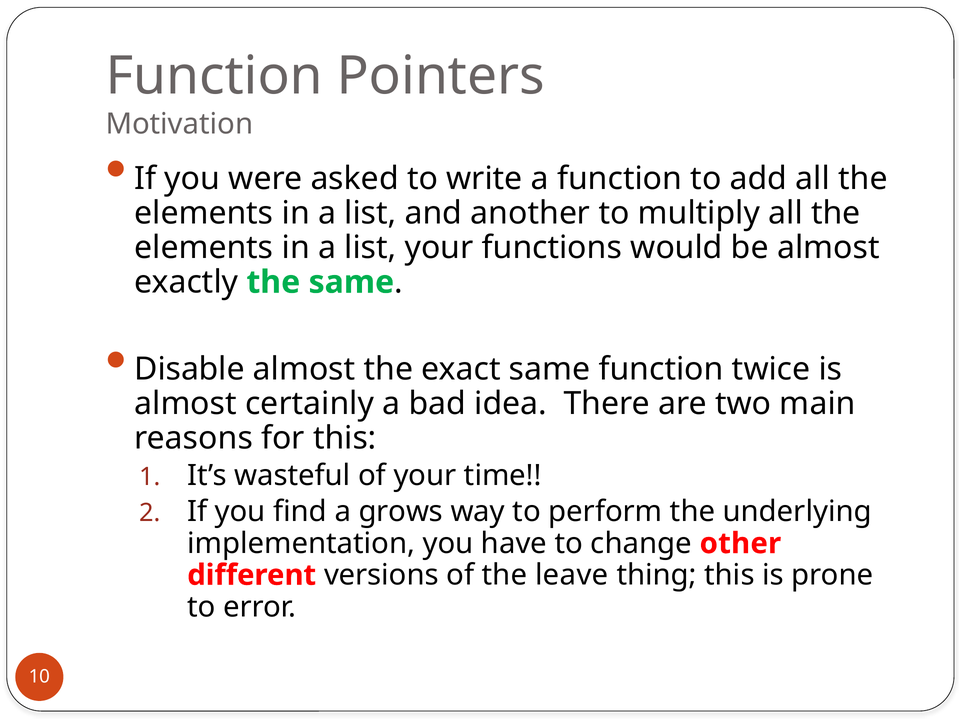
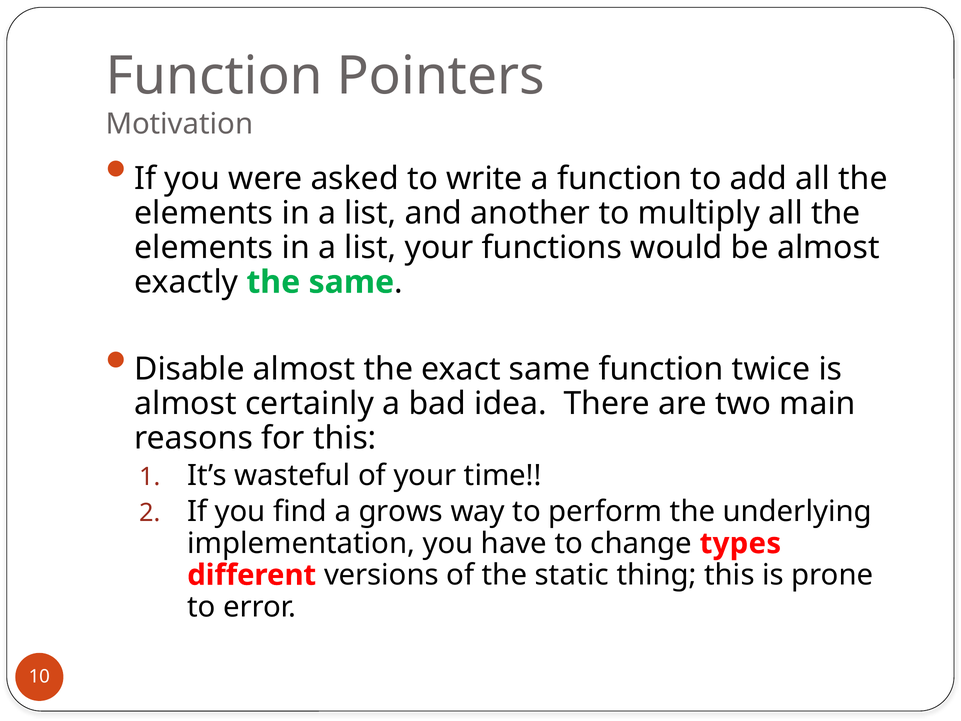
other: other -> types
leave: leave -> static
